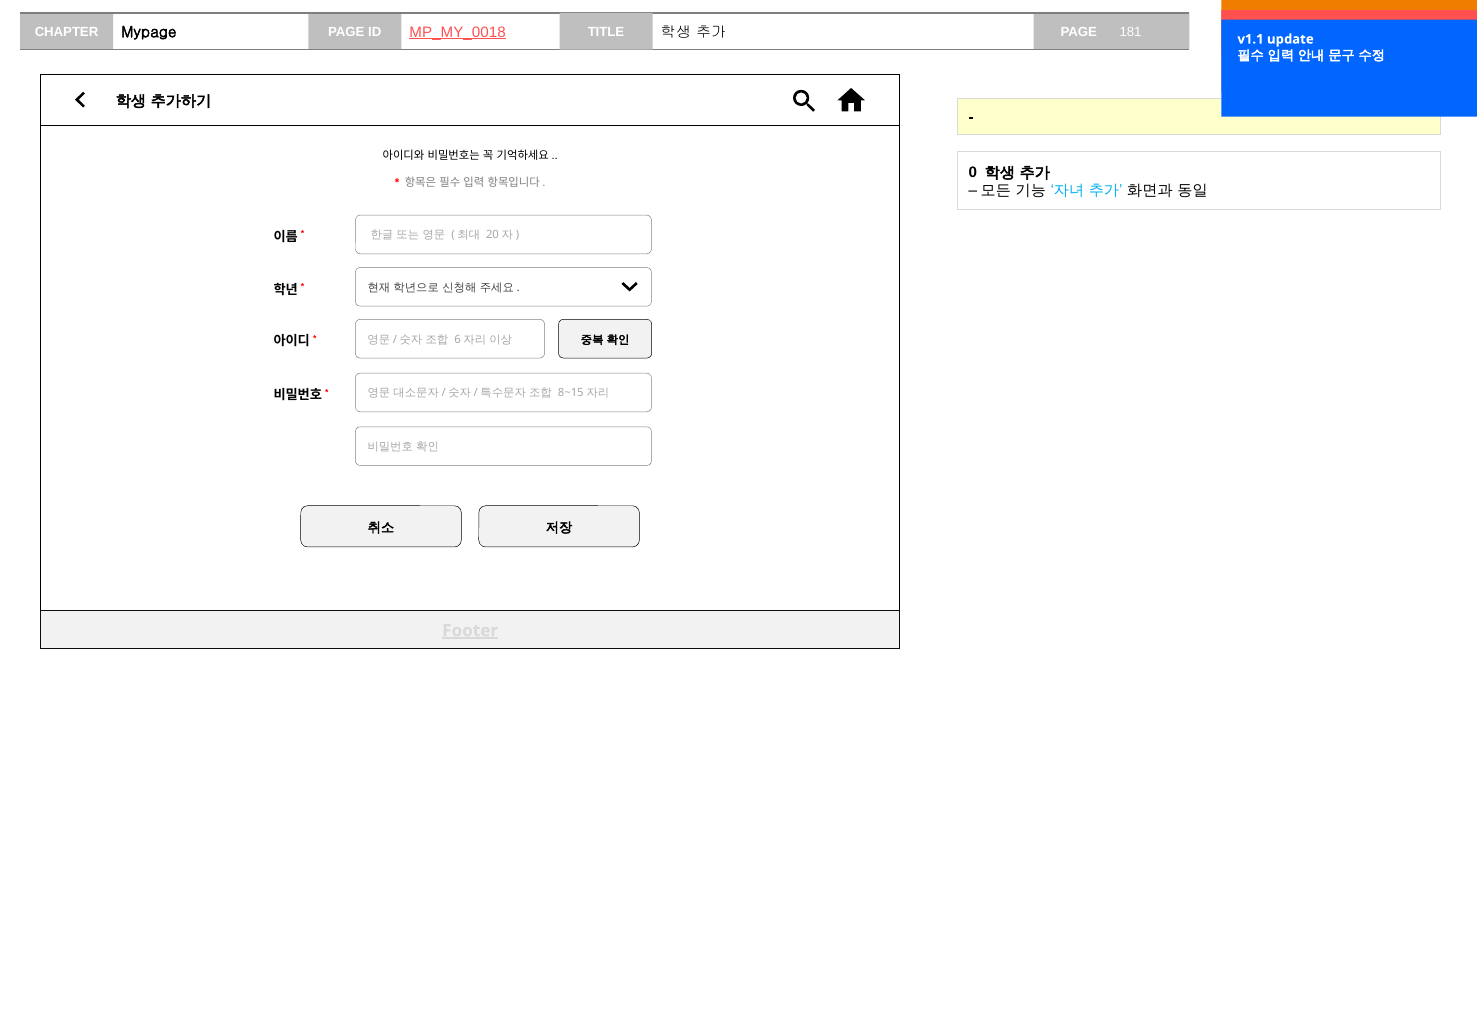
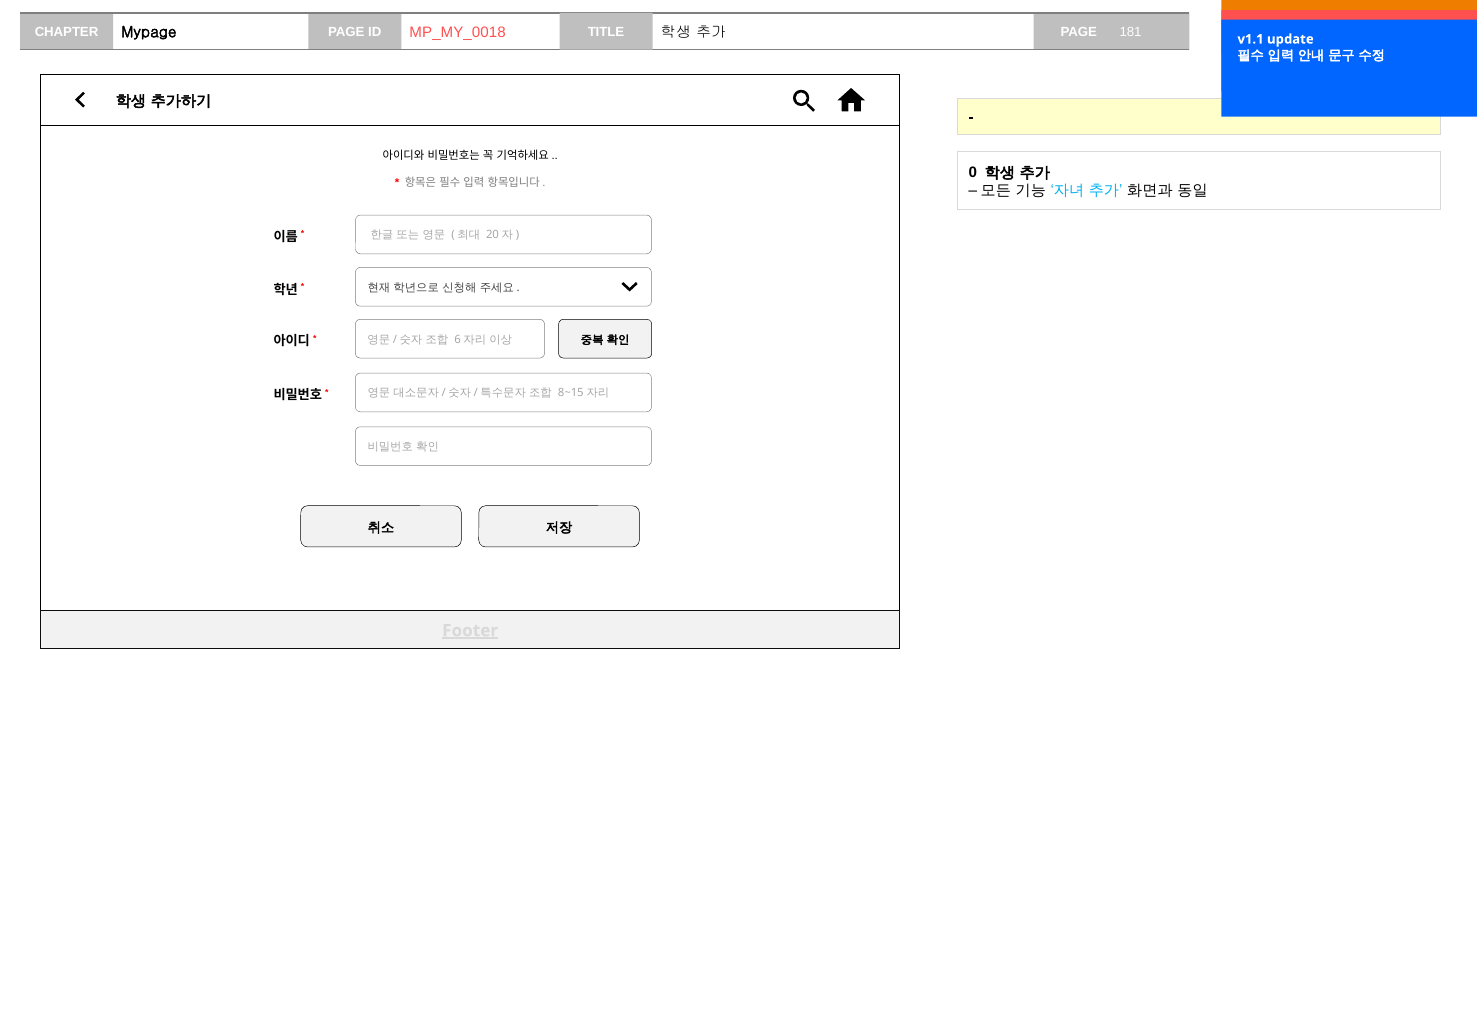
MP_MY_0018 underline: present -> none
